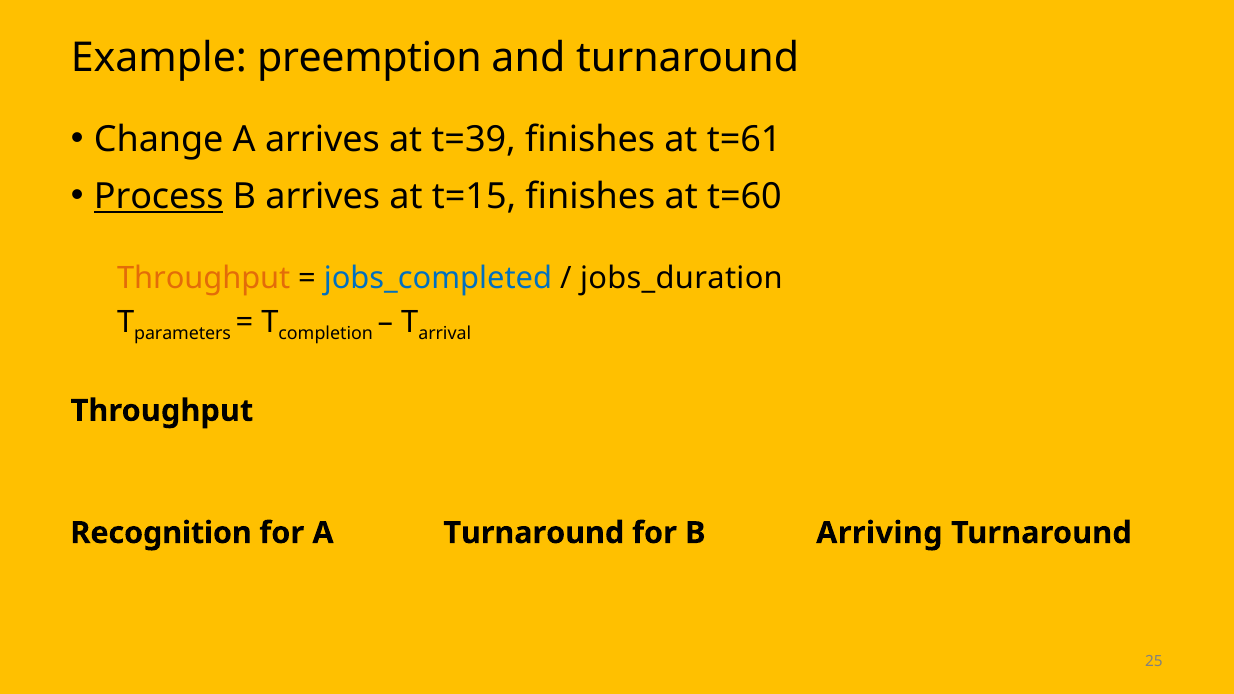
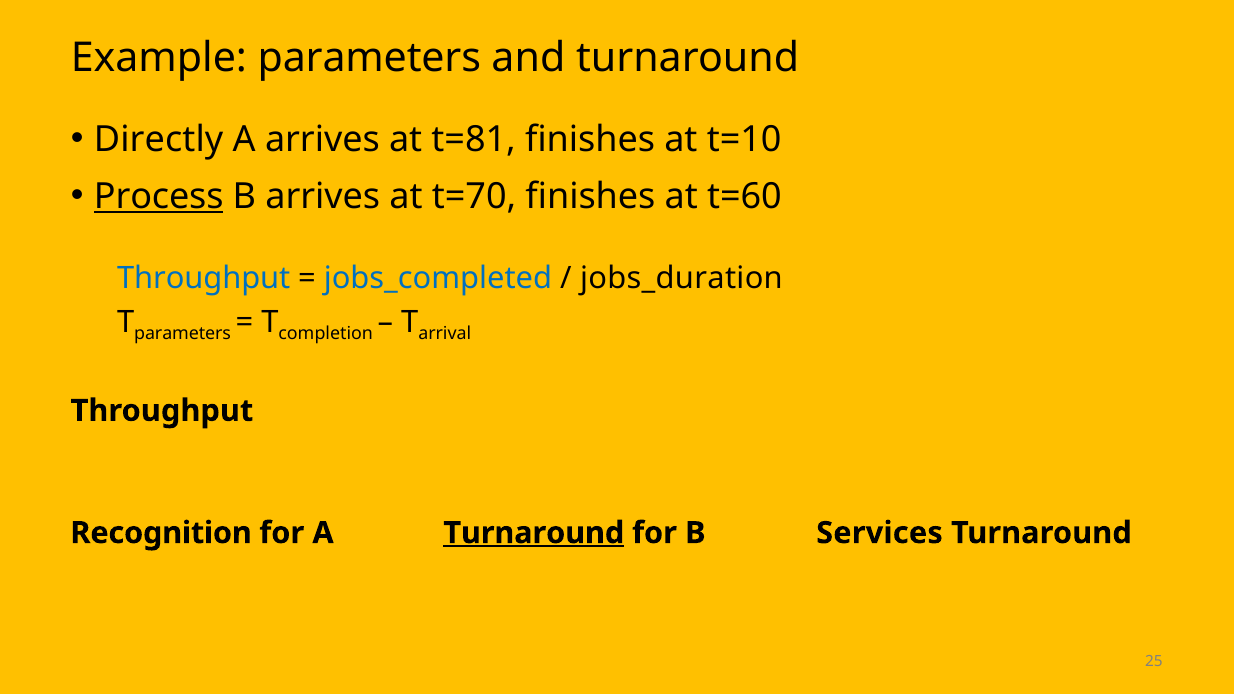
Example preemption: preemption -> parameters
Change: Change -> Directly
t=39: t=39 -> t=81
t=61: t=61 -> t=10
t=15: t=15 -> t=70
Throughput at (204, 279) colour: orange -> blue
Turnaround at (534, 533) underline: none -> present
Arriving: Arriving -> Services
